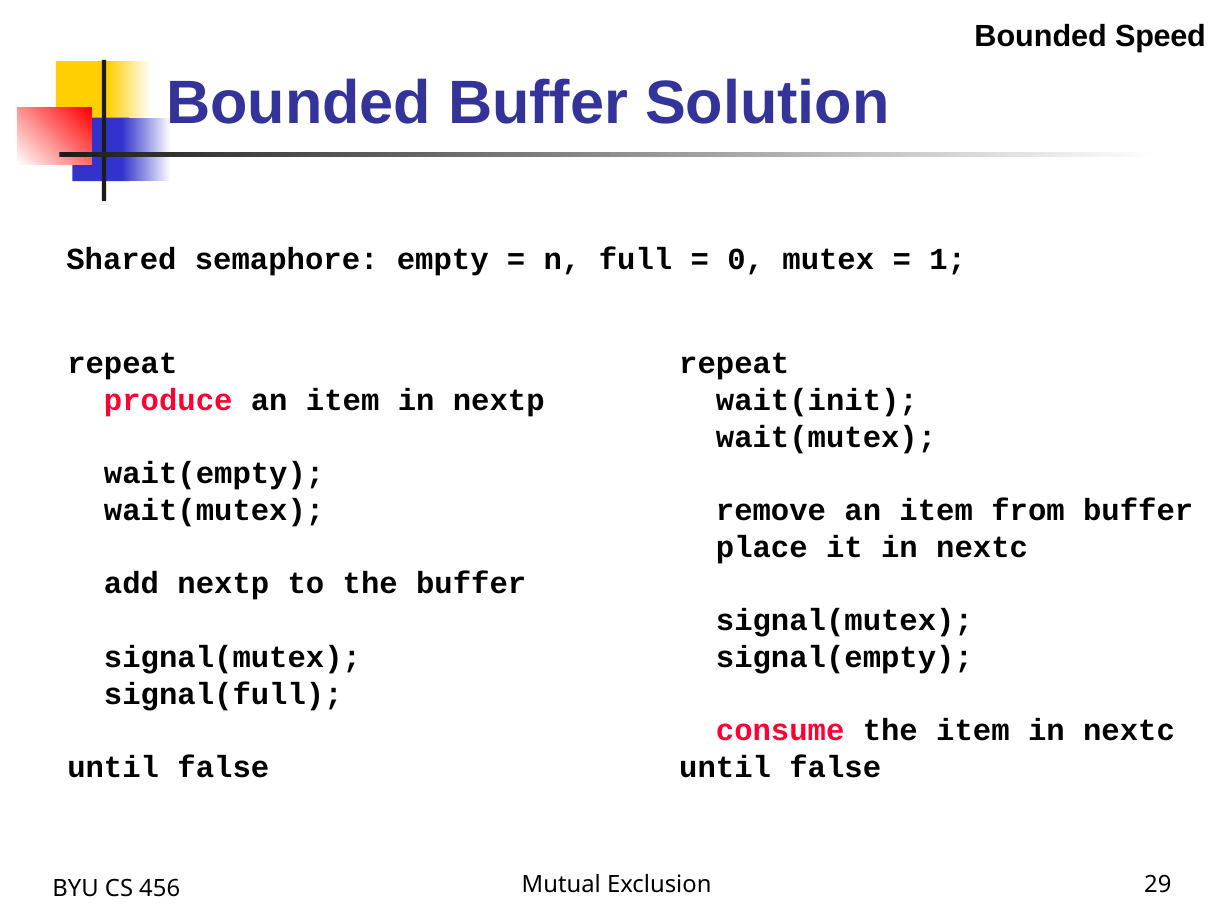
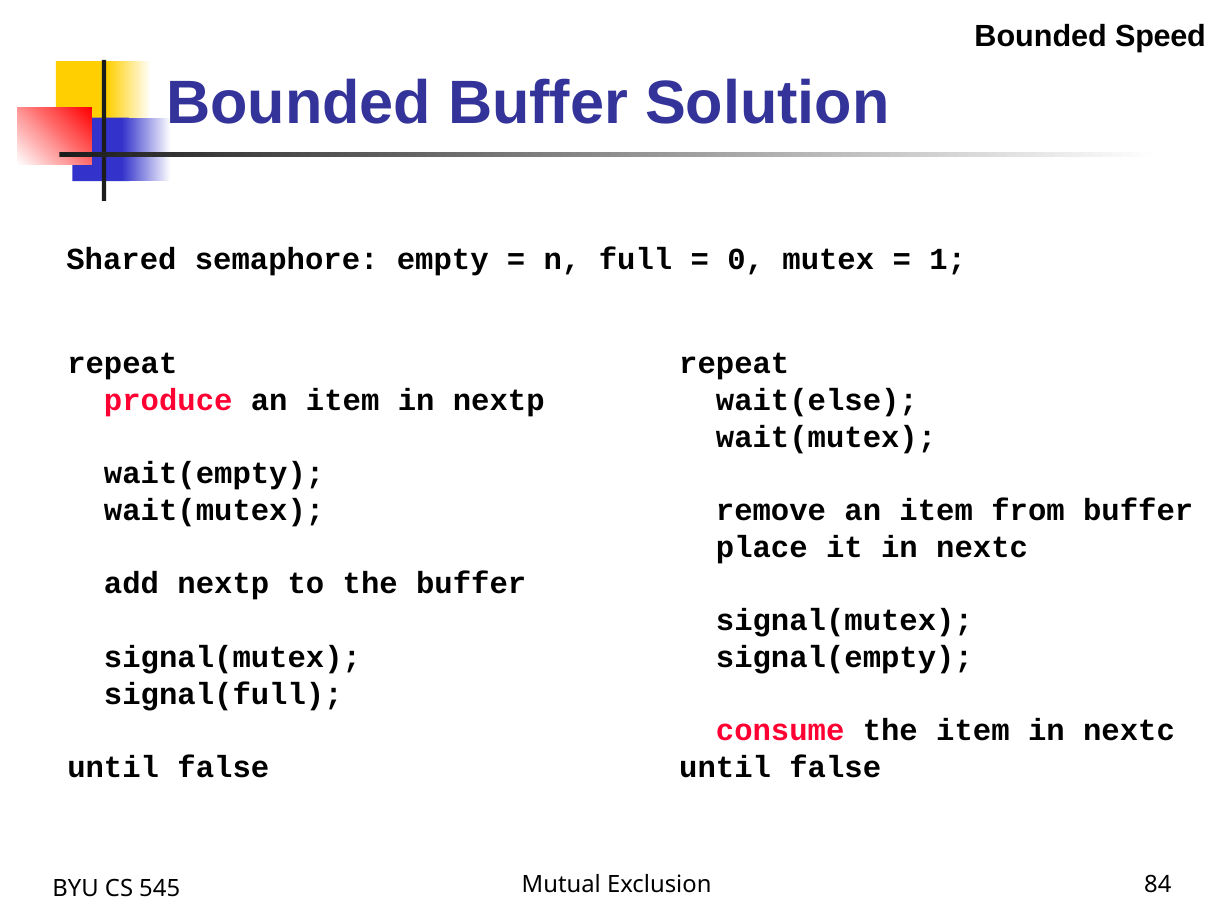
wait(init: wait(init -> wait(else
29: 29 -> 84
456: 456 -> 545
